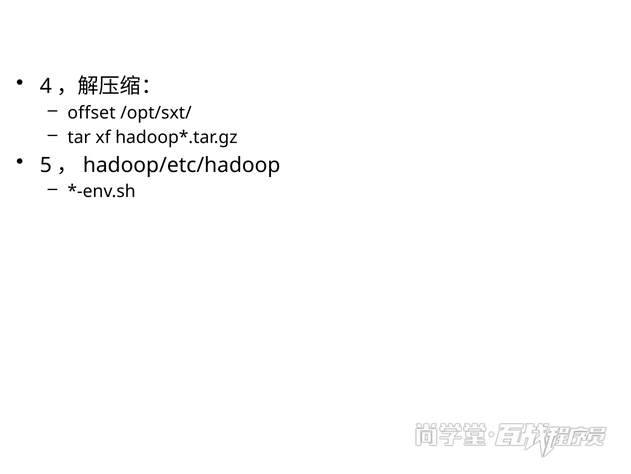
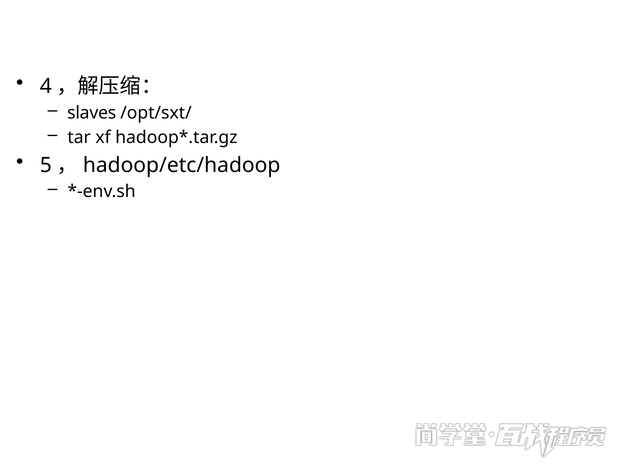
offset: offset -> slaves
